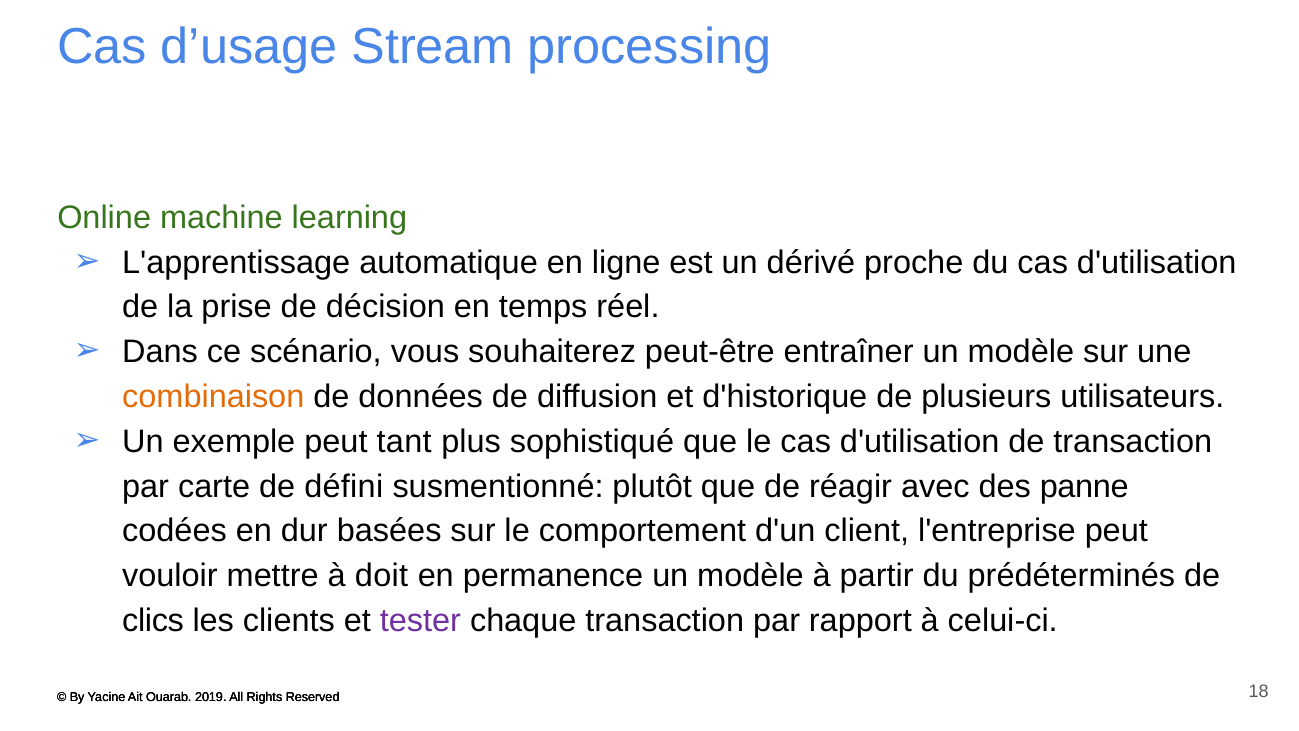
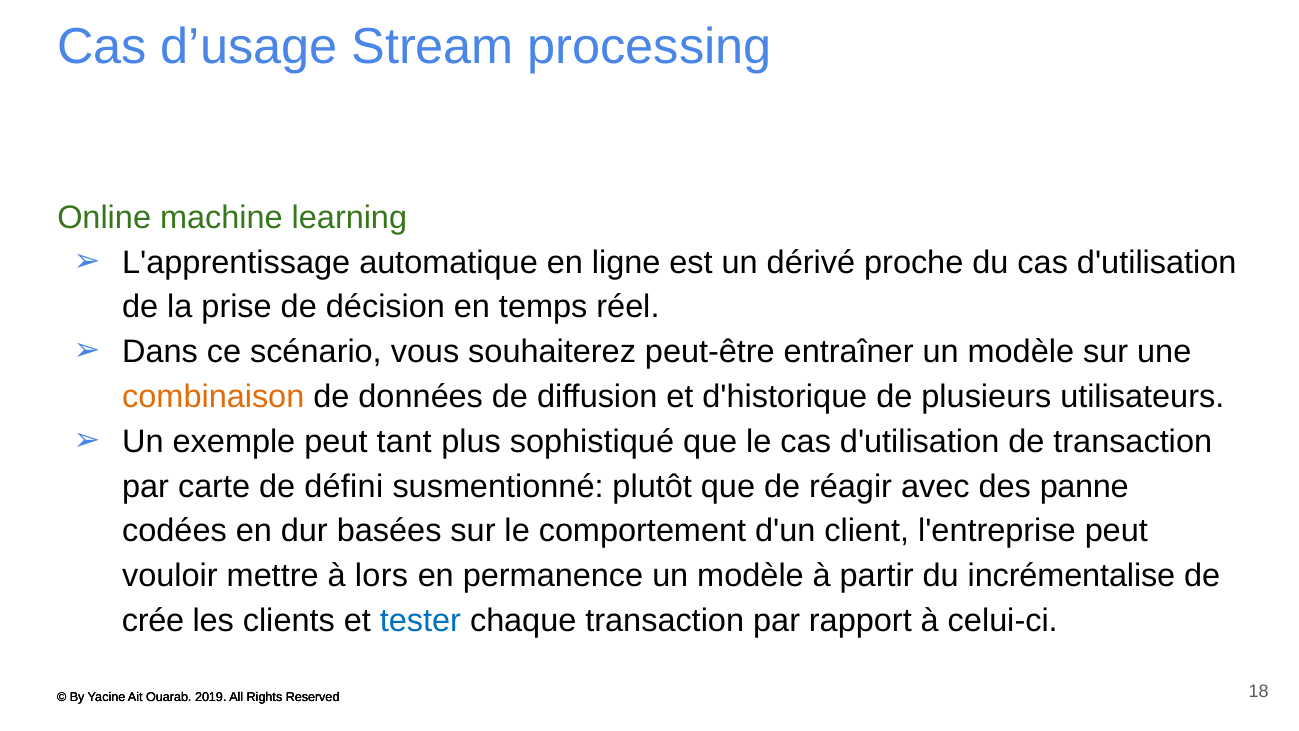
doit: doit -> lors
prédéterminés: prédéterminés -> incrémentalise
clics: clics -> crée
tester colour: purple -> blue
